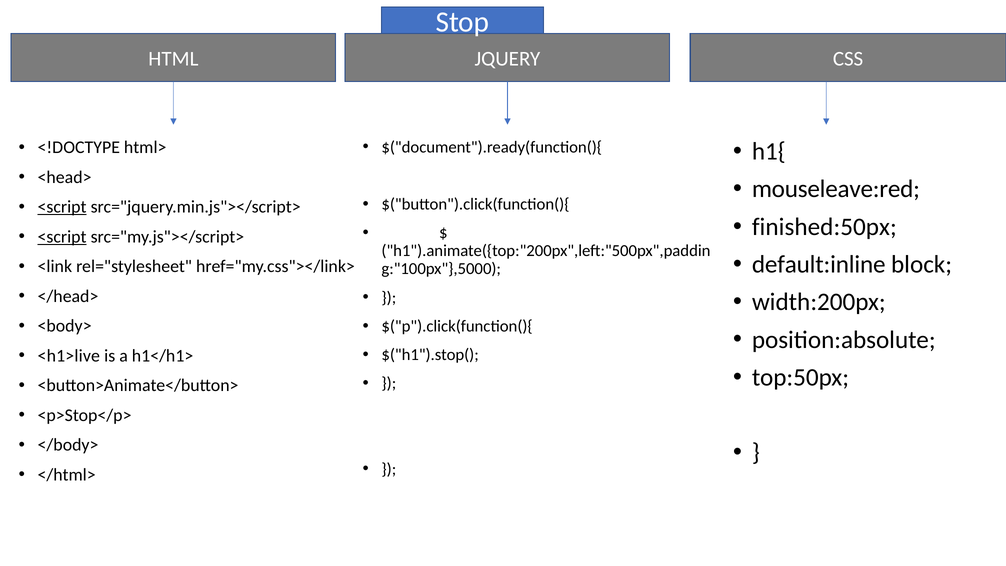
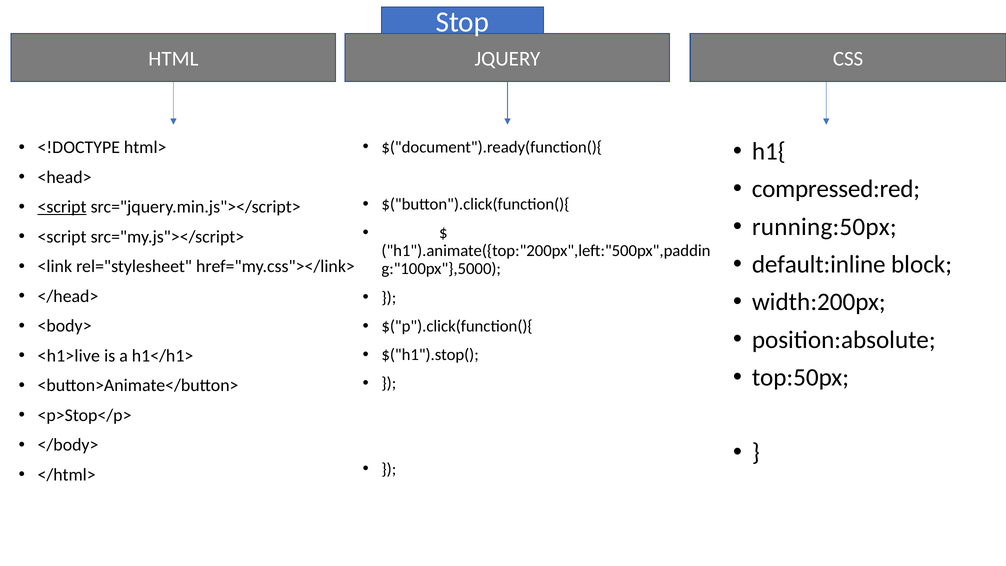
mouseleave:red: mouseleave:red -> compressed:red
finished:50px: finished:50px -> running:50px
<script at (62, 237) underline: present -> none
